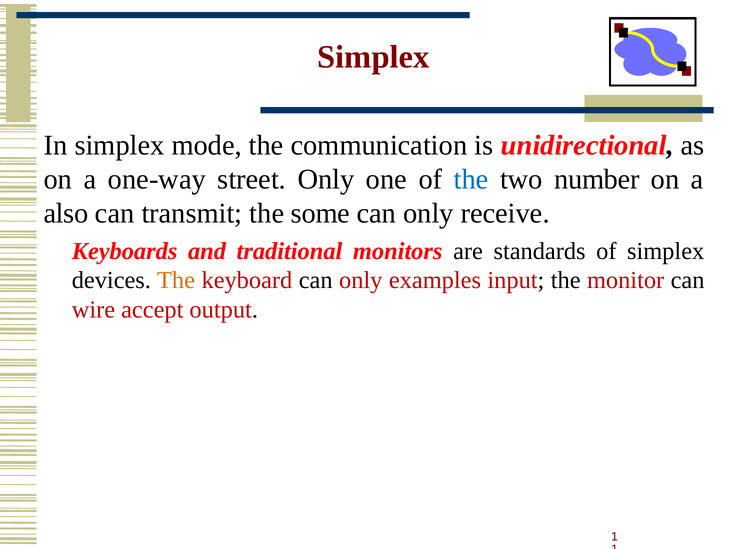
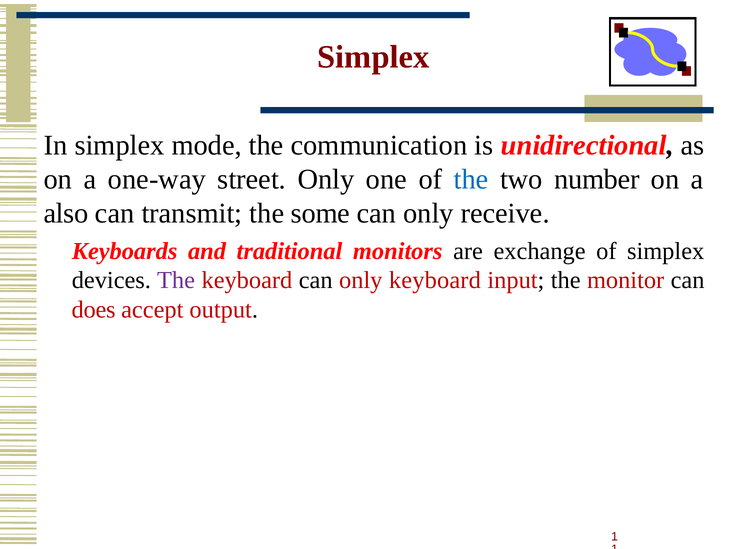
standards: standards -> exchange
The at (176, 280) colour: orange -> purple
only examples: examples -> keyboard
wire: wire -> does
